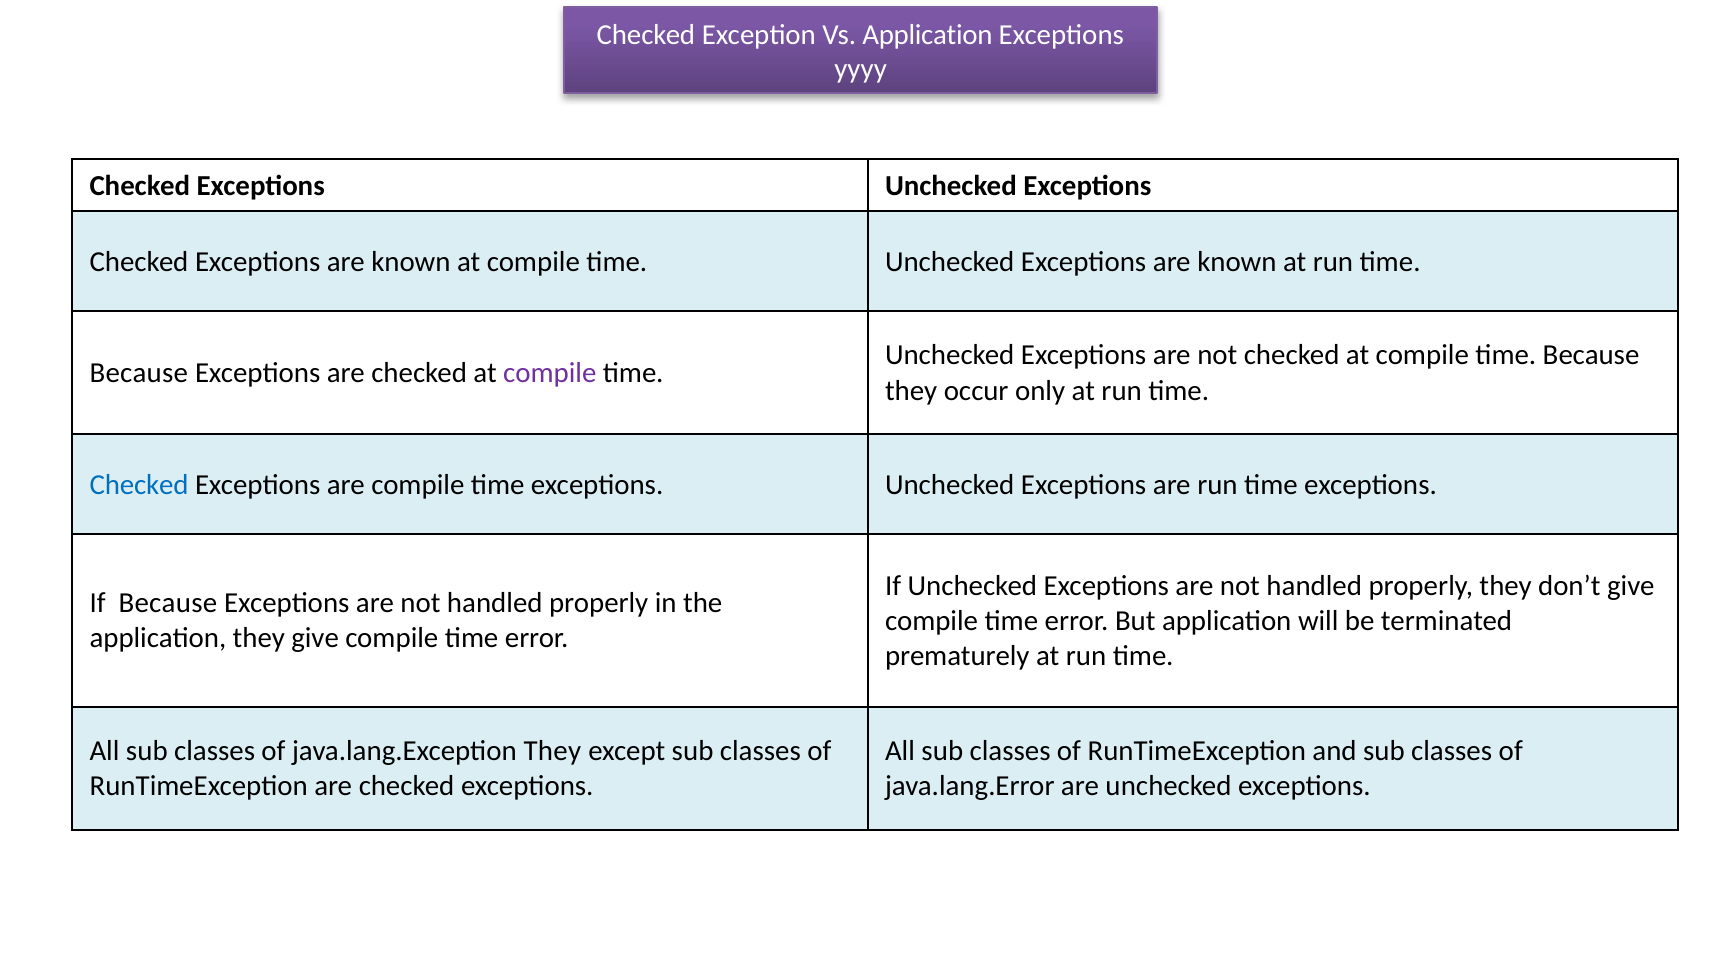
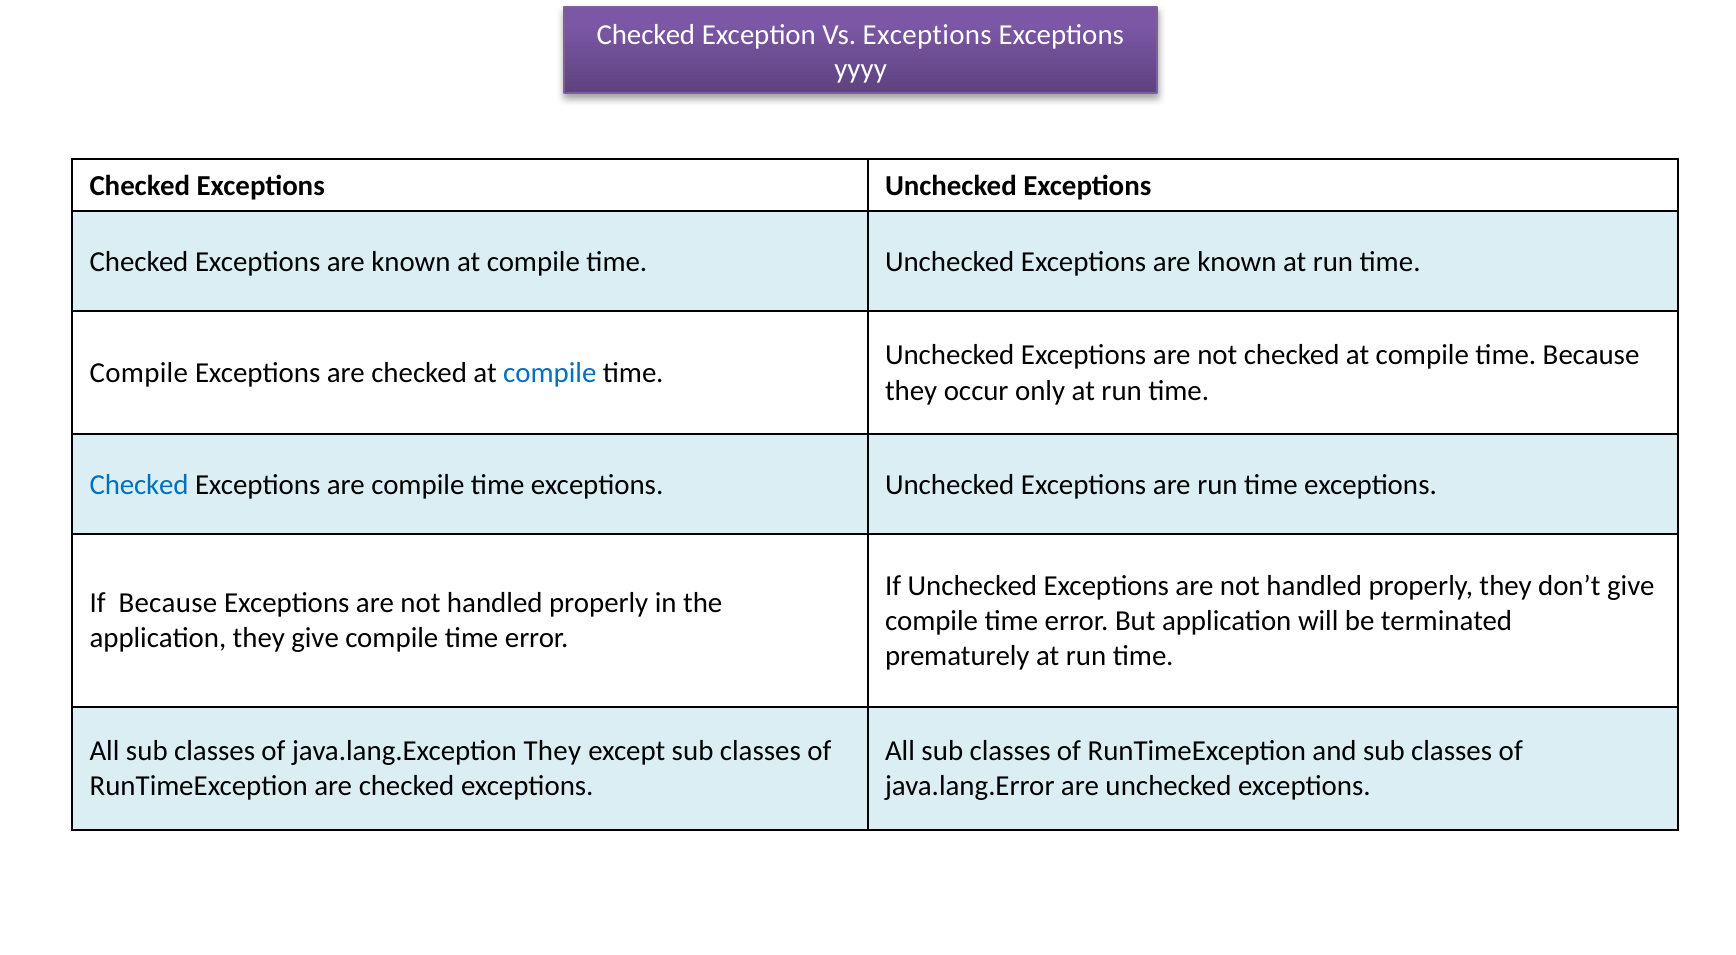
Vs Application: Application -> Exceptions
Because at (139, 373): Because -> Compile
compile at (550, 373) colour: purple -> blue
